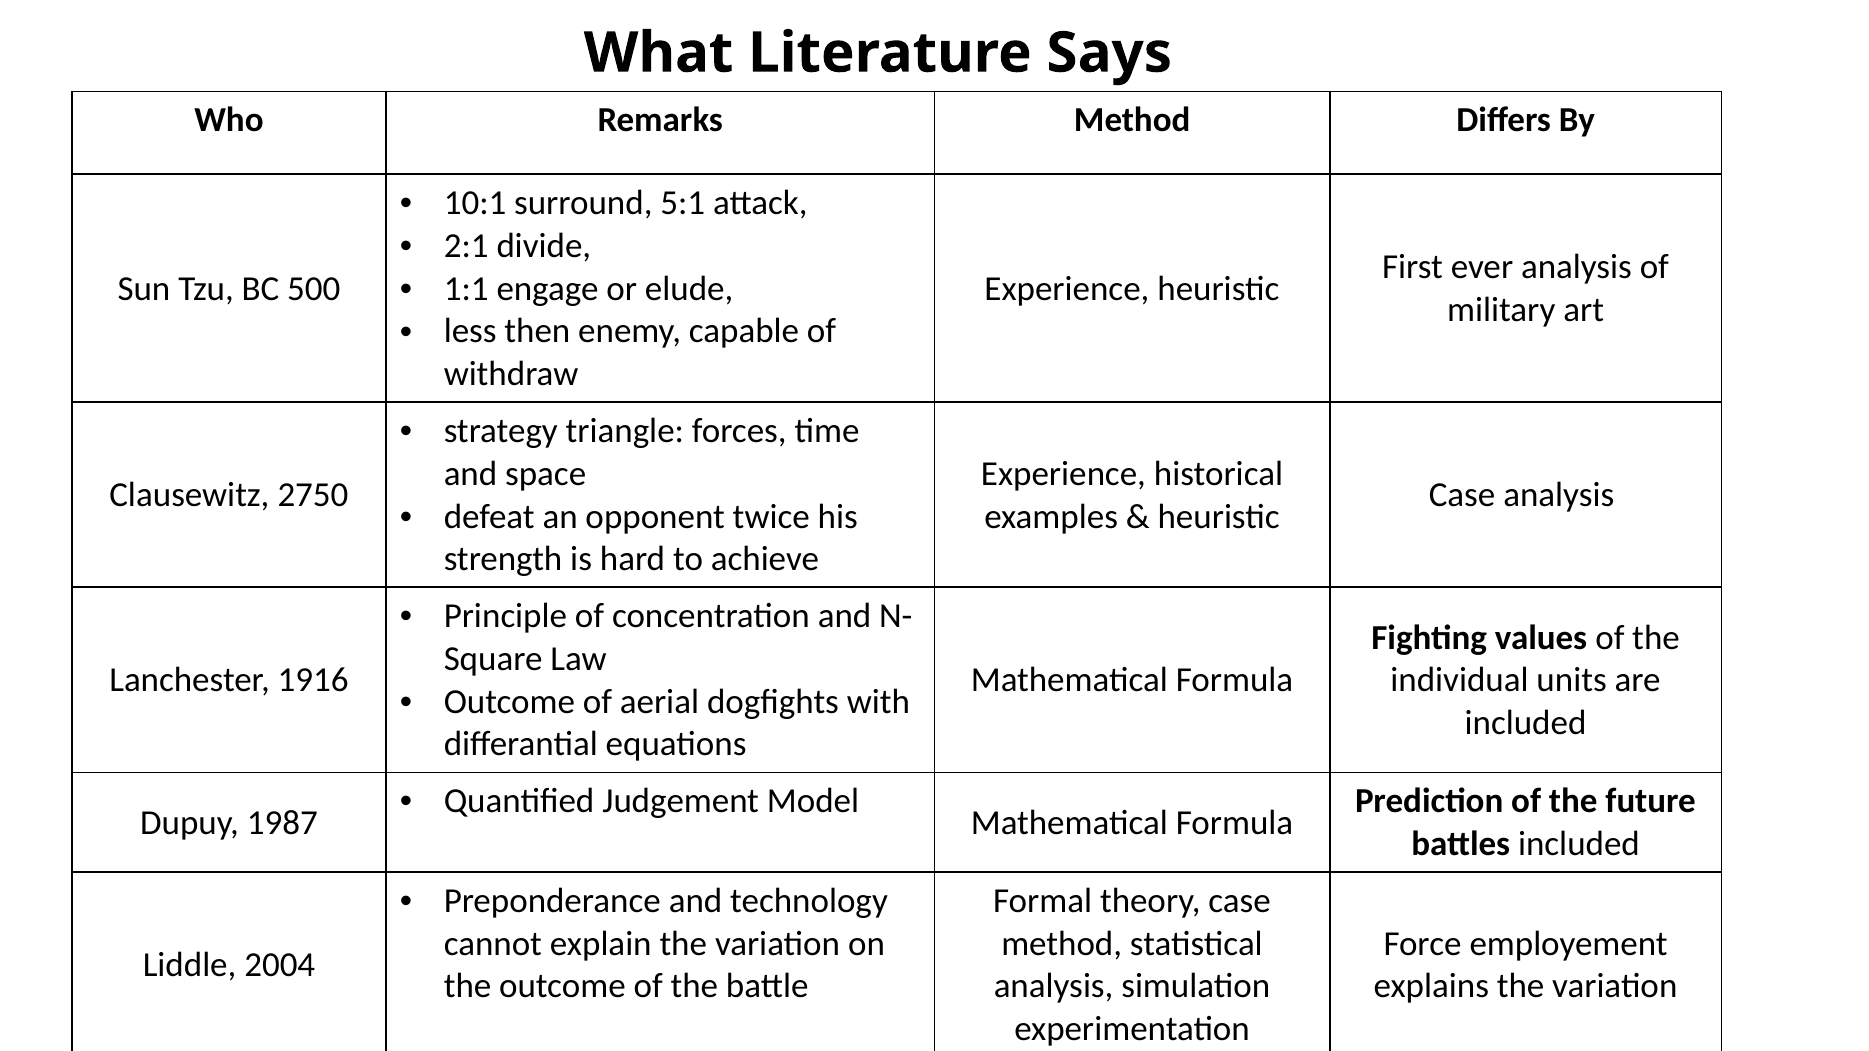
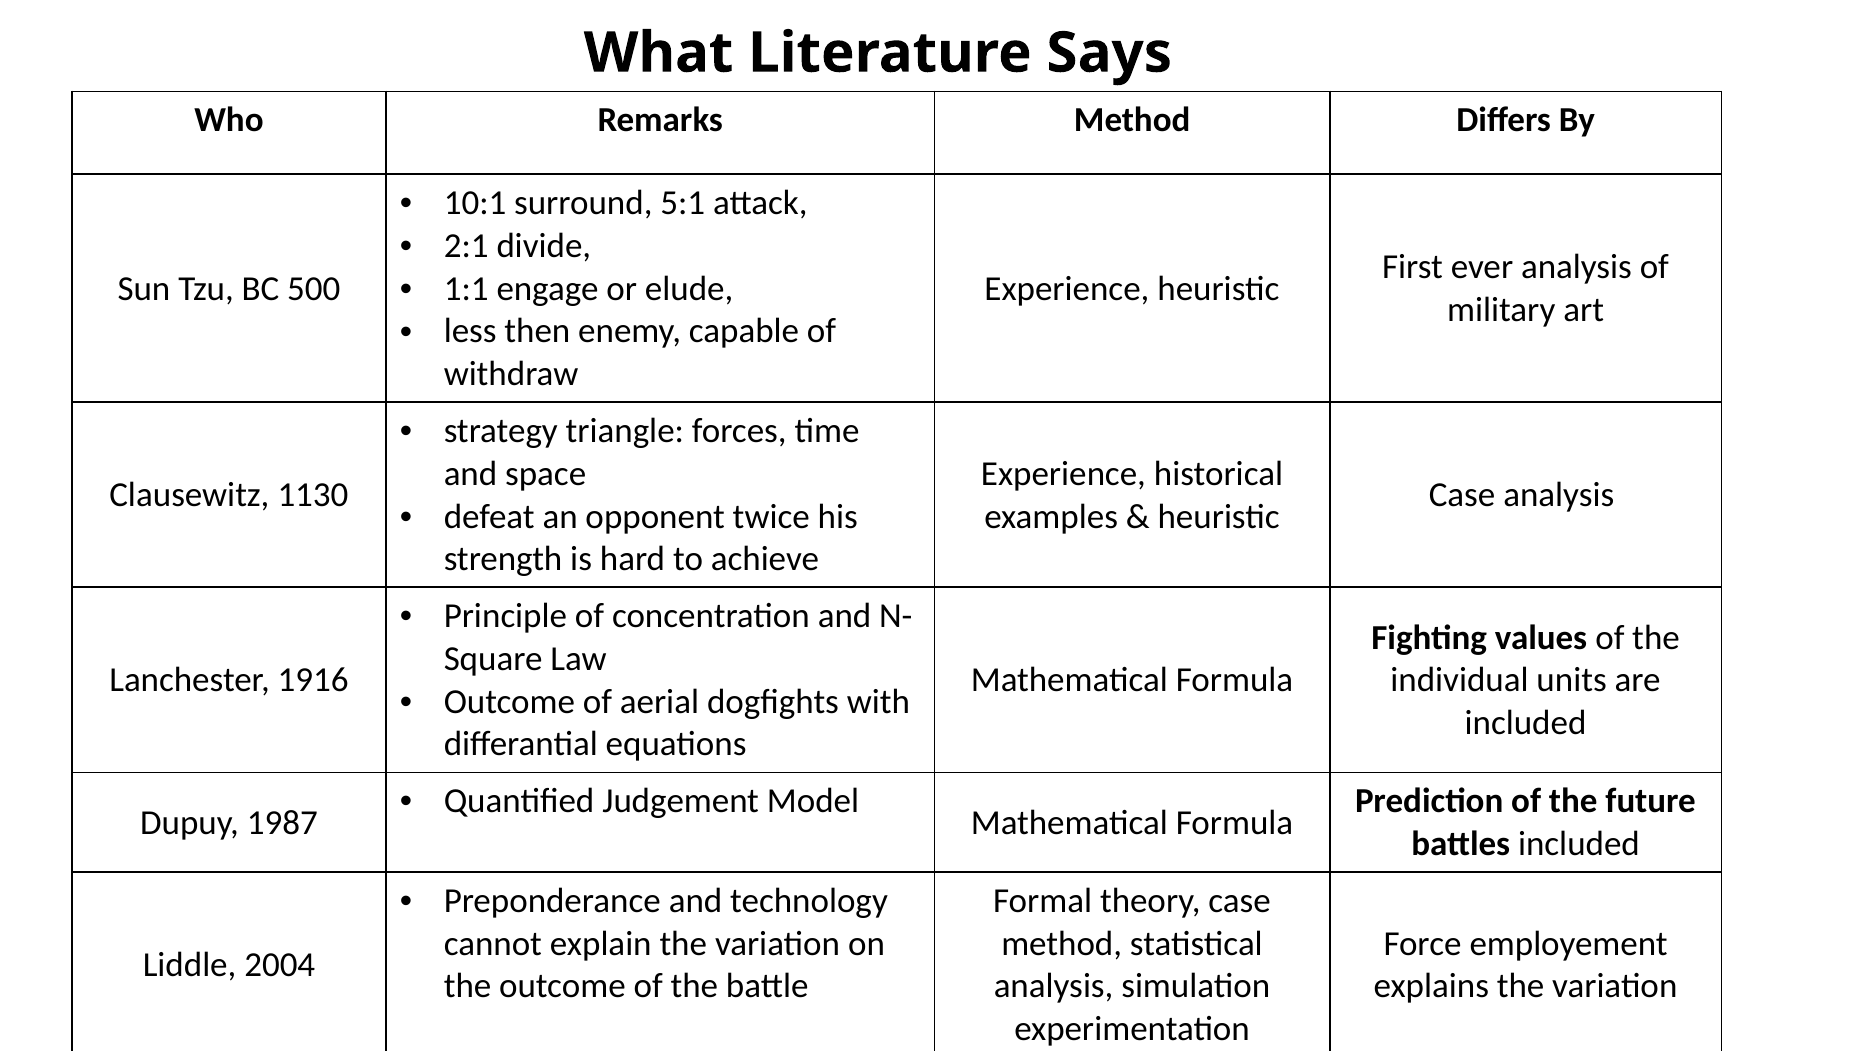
2750: 2750 -> 1130
